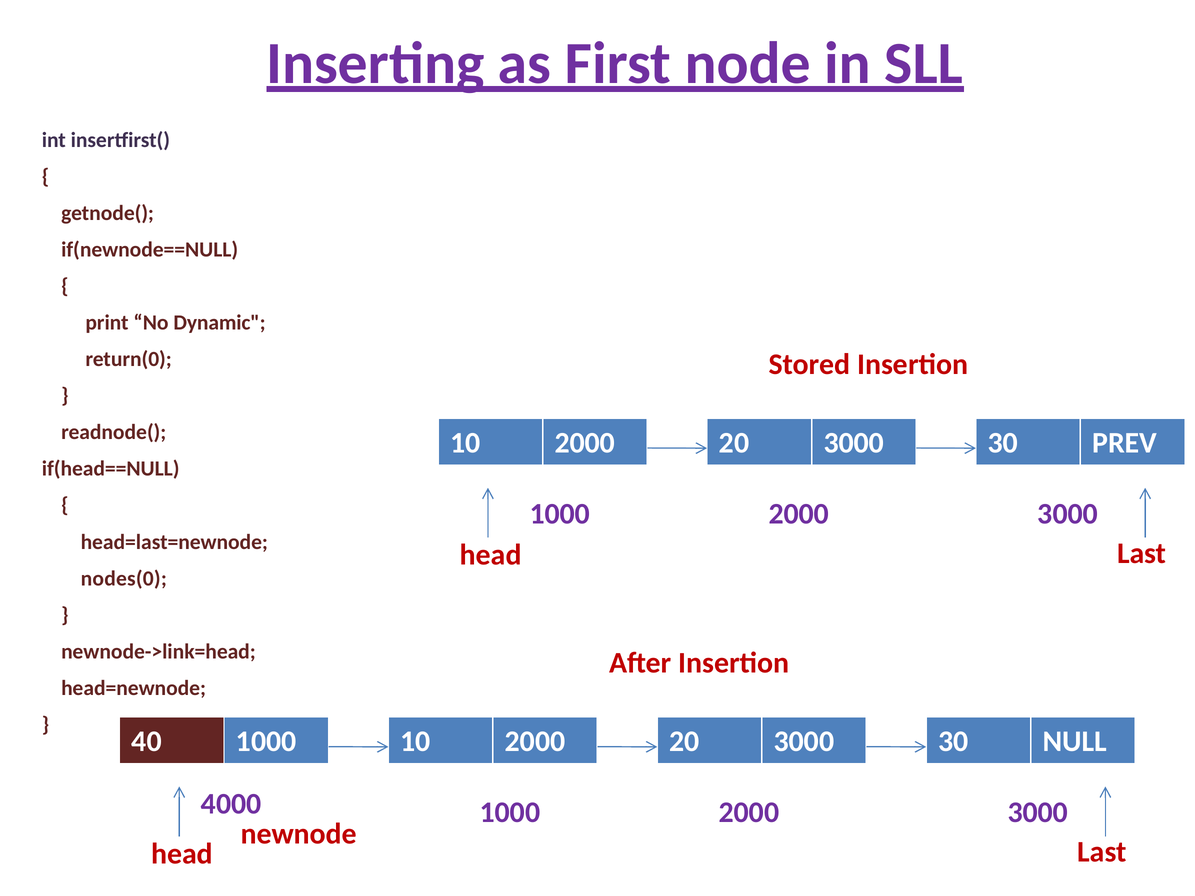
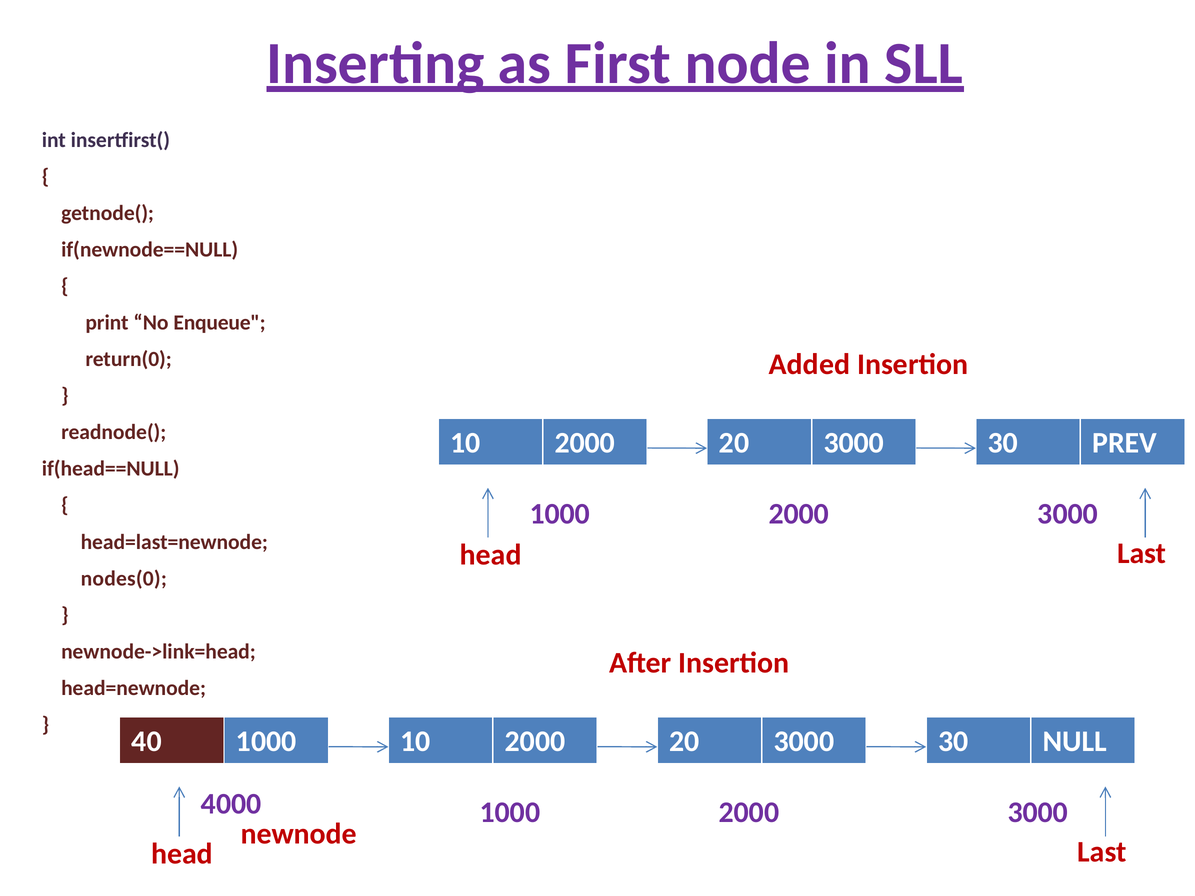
Dynamic: Dynamic -> Enqueue
Stored: Stored -> Added
